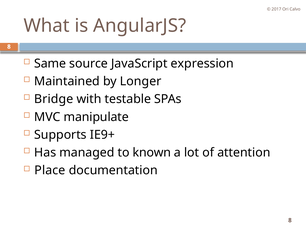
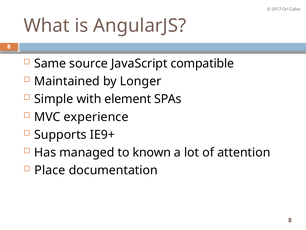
expression: expression -> compatible
Bridge: Bridge -> Simple
testable: testable -> element
manipulate: manipulate -> experience
